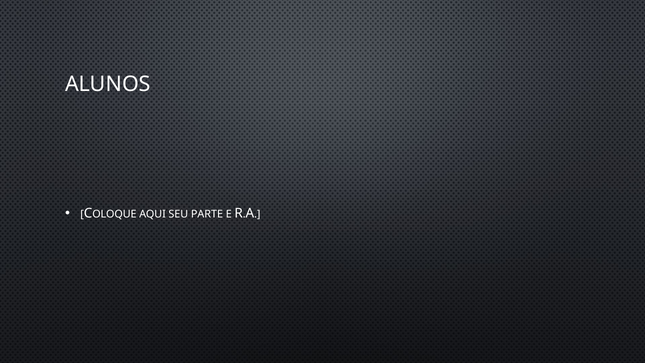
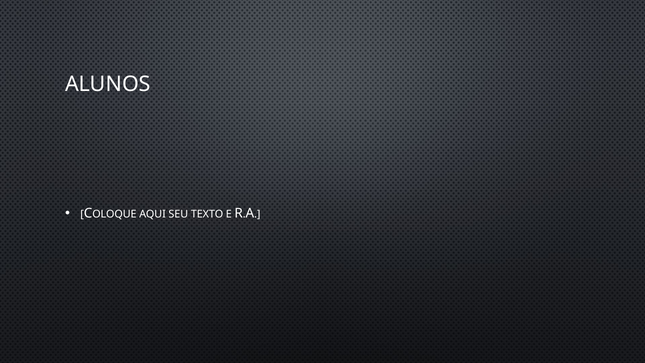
PARTE: PARTE -> TEXTO
